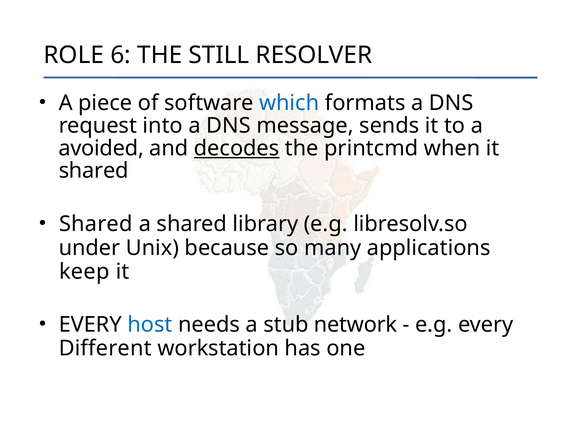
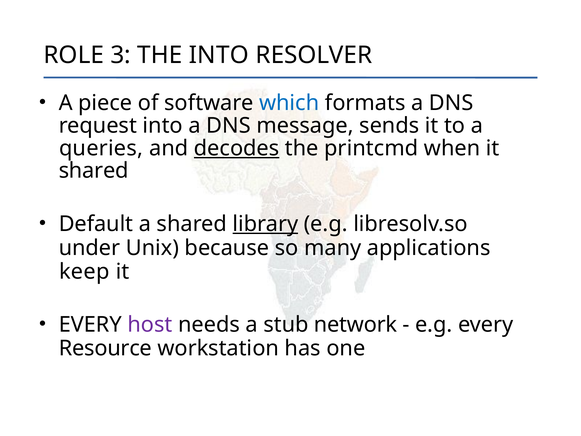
6: 6 -> 3
THE STILL: STILL -> INTO
avoided: avoided -> queries
Shared at (96, 224): Shared -> Default
library underline: none -> present
host colour: blue -> purple
Different: Different -> Resource
